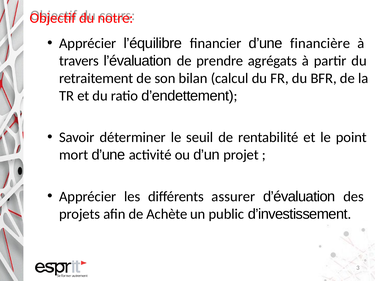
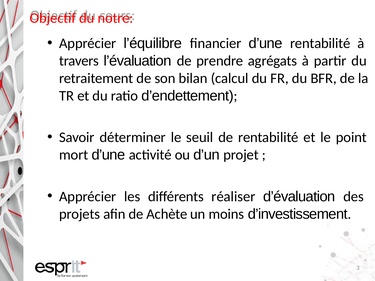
d’une financière: financière -> rentabilité
assurer: assurer -> réaliser
public: public -> moins
